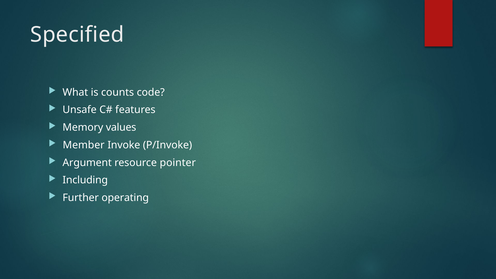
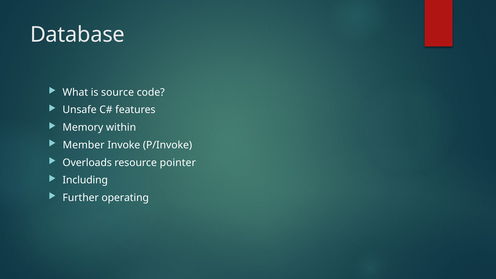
Specified: Specified -> Database
counts: counts -> source
values: values -> within
Argument: Argument -> Overloads
